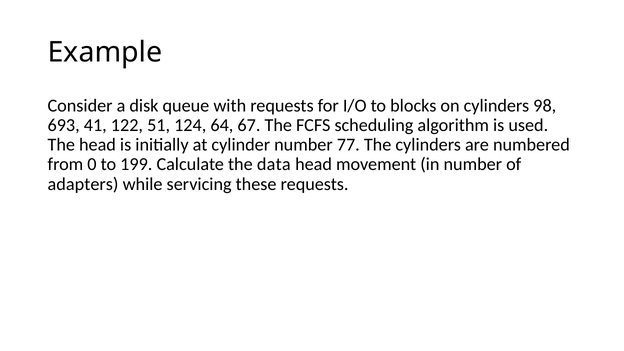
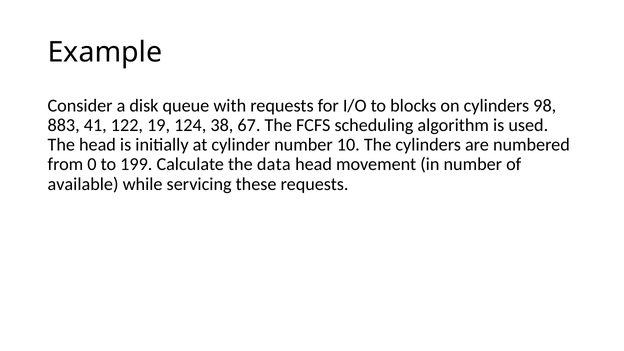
693: 693 -> 883
51: 51 -> 19
64: 64 -> 38
77: 77 -> 10
adapters: adapters -> available
